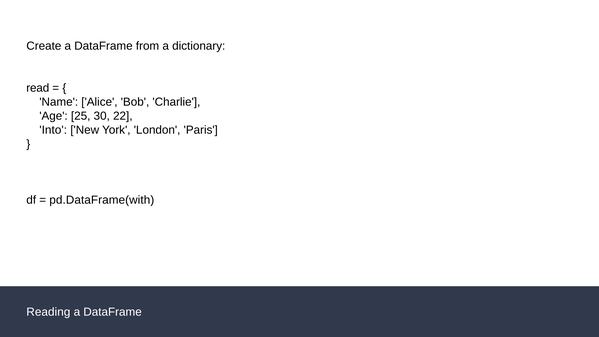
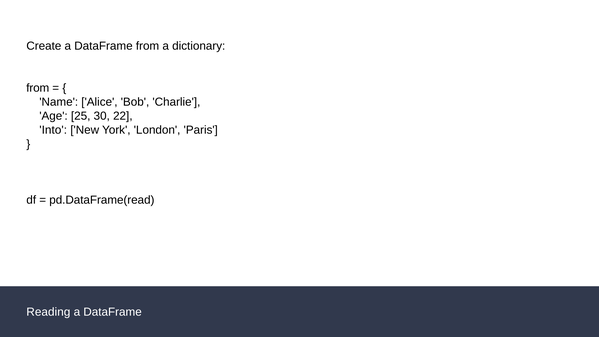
read at (38, 88): read -> from
pd.DataFrame(with: pd.DataFrame(with -> pd.DataFrame(read
